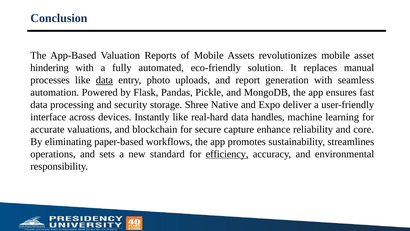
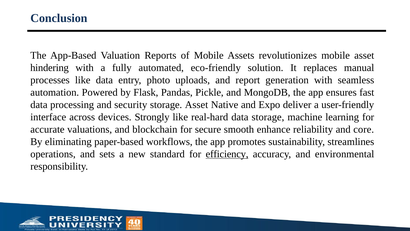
data at (104, 80) underline: present -> none
storage Shree: Shree -> Asset
Instantly: Instantly -> Strongly
data handles: handles -> storage
capture: capture -> smooth
